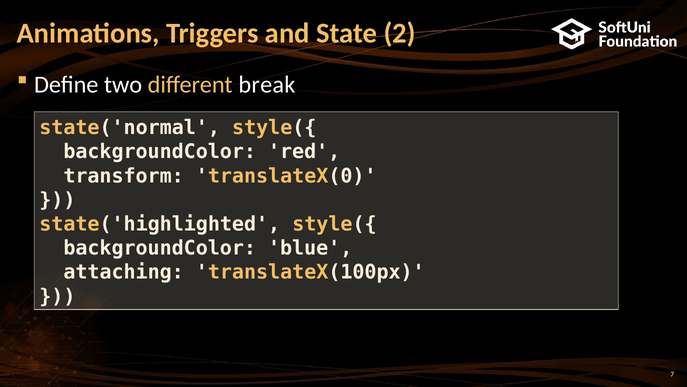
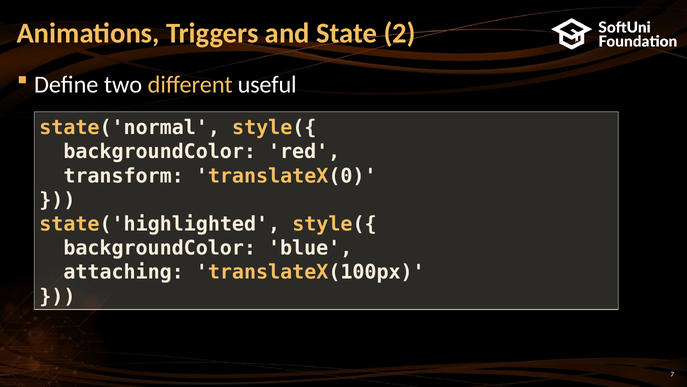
break: break -> useful
